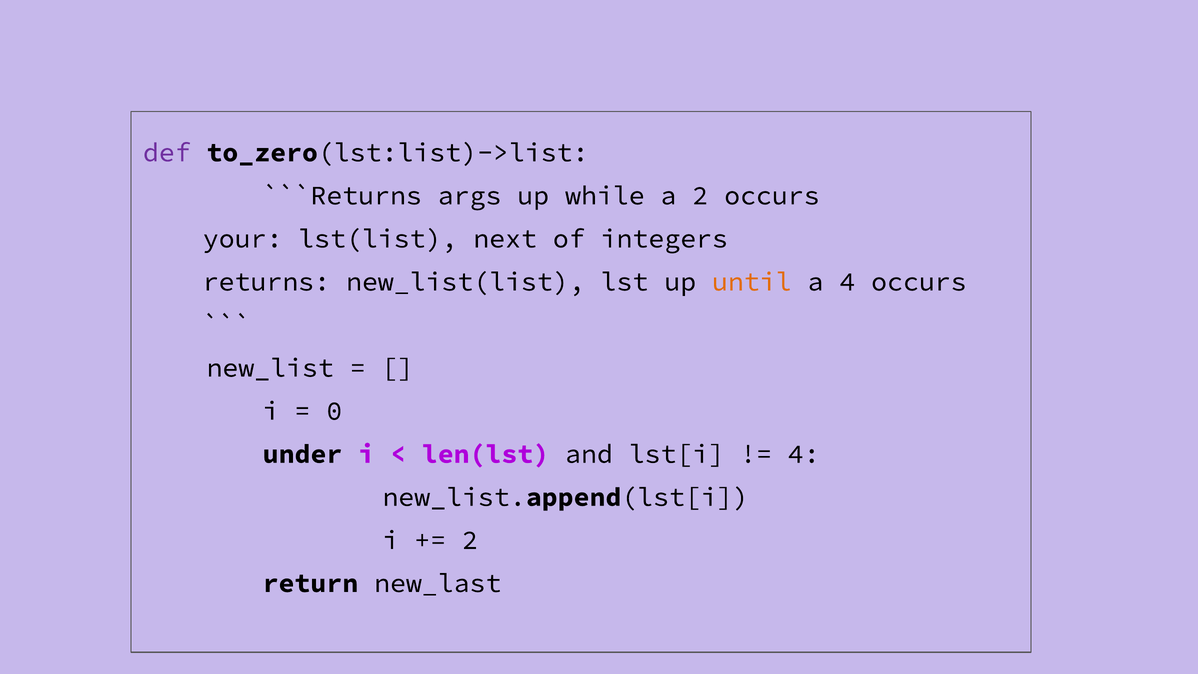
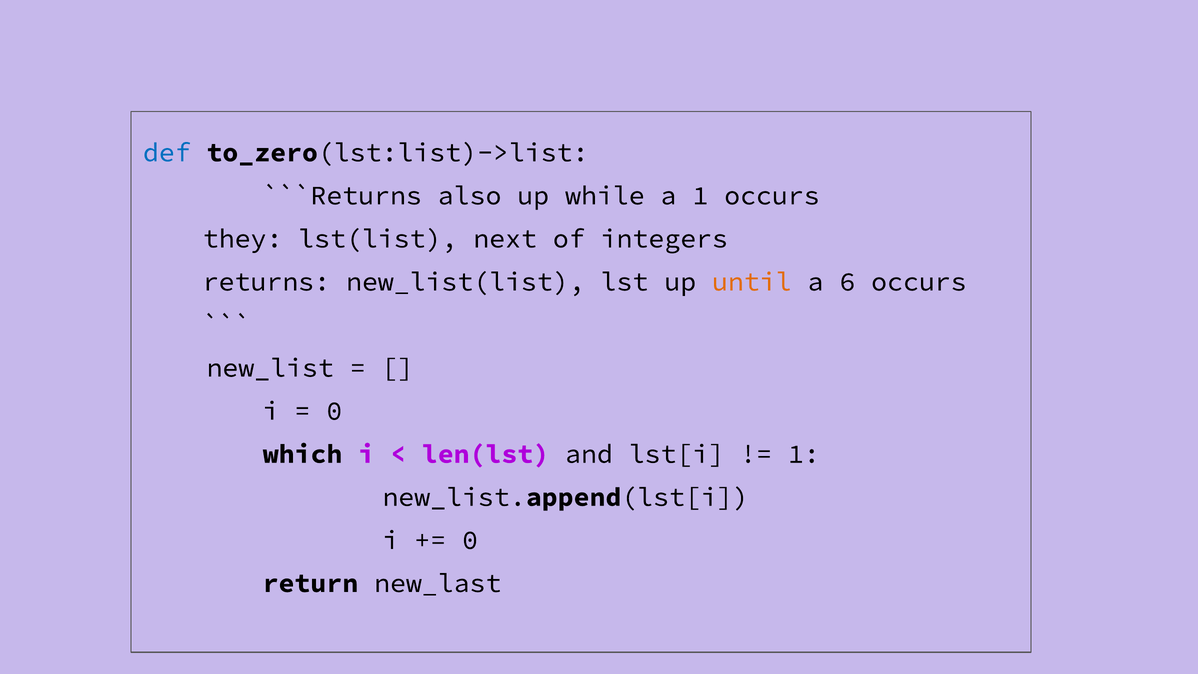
def colour: purple -> blue
args: args -> also
a 2: 2 -> 1
your: your -> they
a 4: 4 -> 6
under: under -> which
4 at (804, 454): 4 -> 1
2 at (470, 540): 2 -> 0
